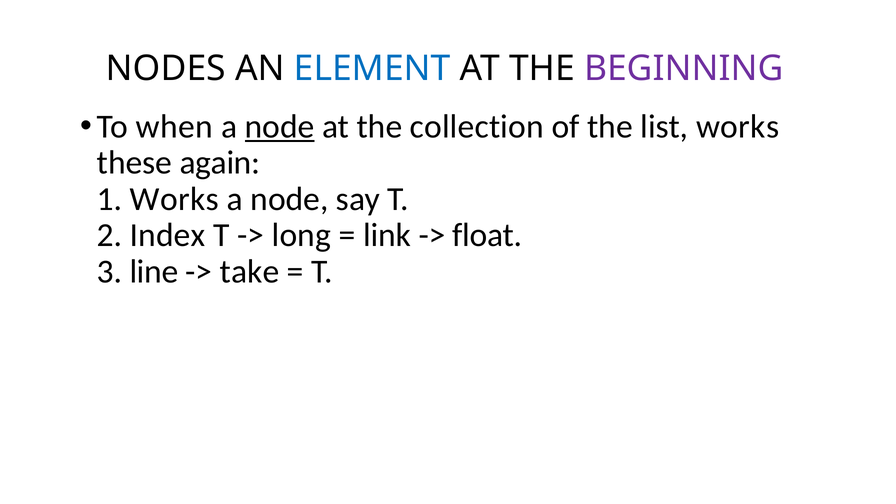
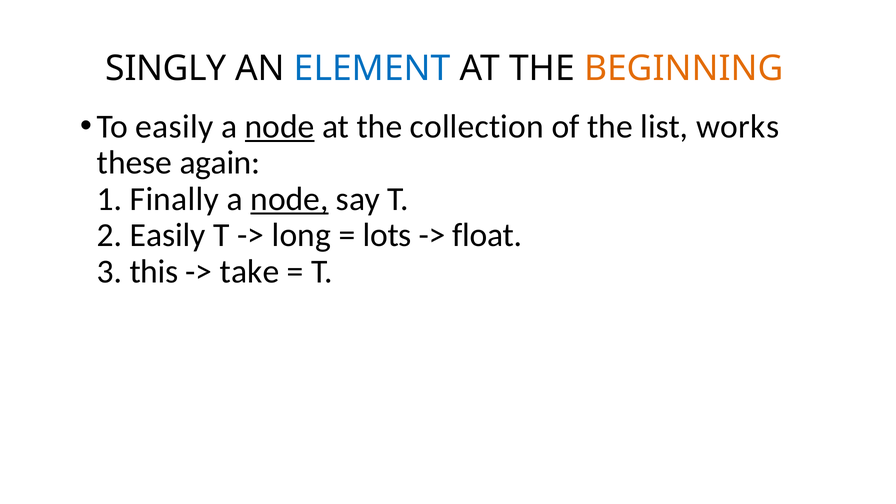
NODES: NODES -> SINGLY
BEGINNING colour: purple -> orange
To when: when -> easily
1 Works: Works -> Finally
node at (289, 199) underline: none -> present
2 Index: Index -> Easily
link: link -> lots
line: line -> this
